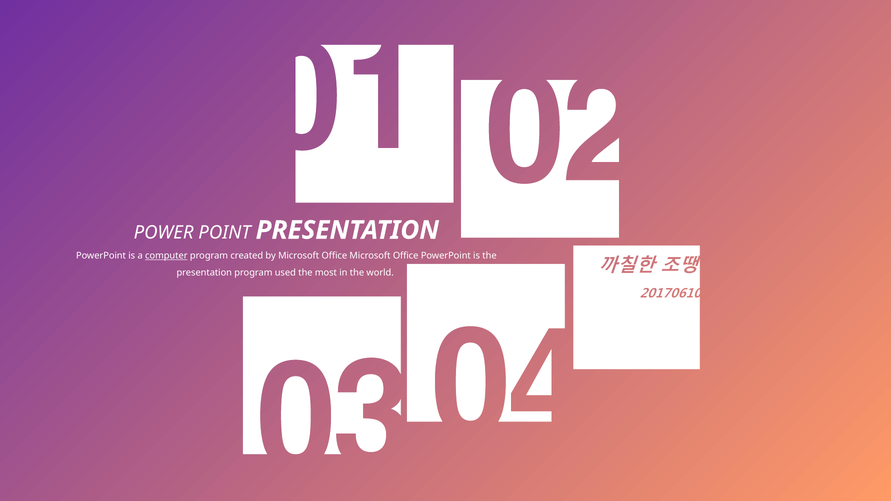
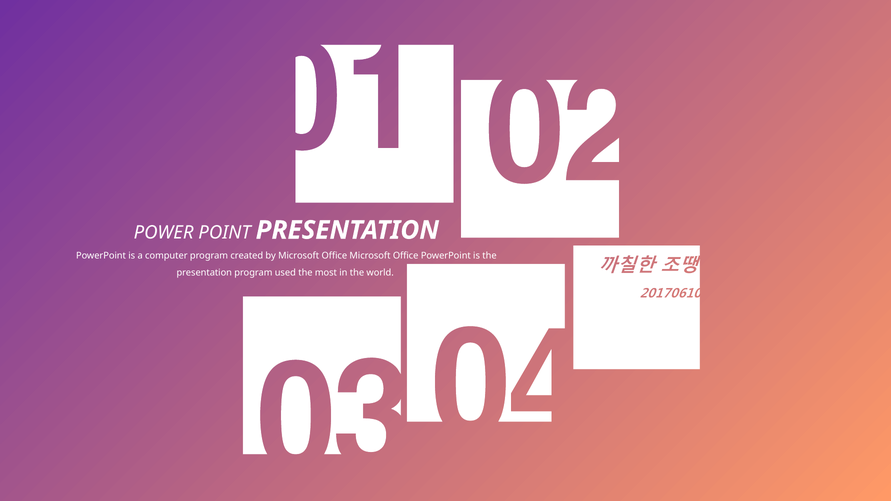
computer underline: present -> none
